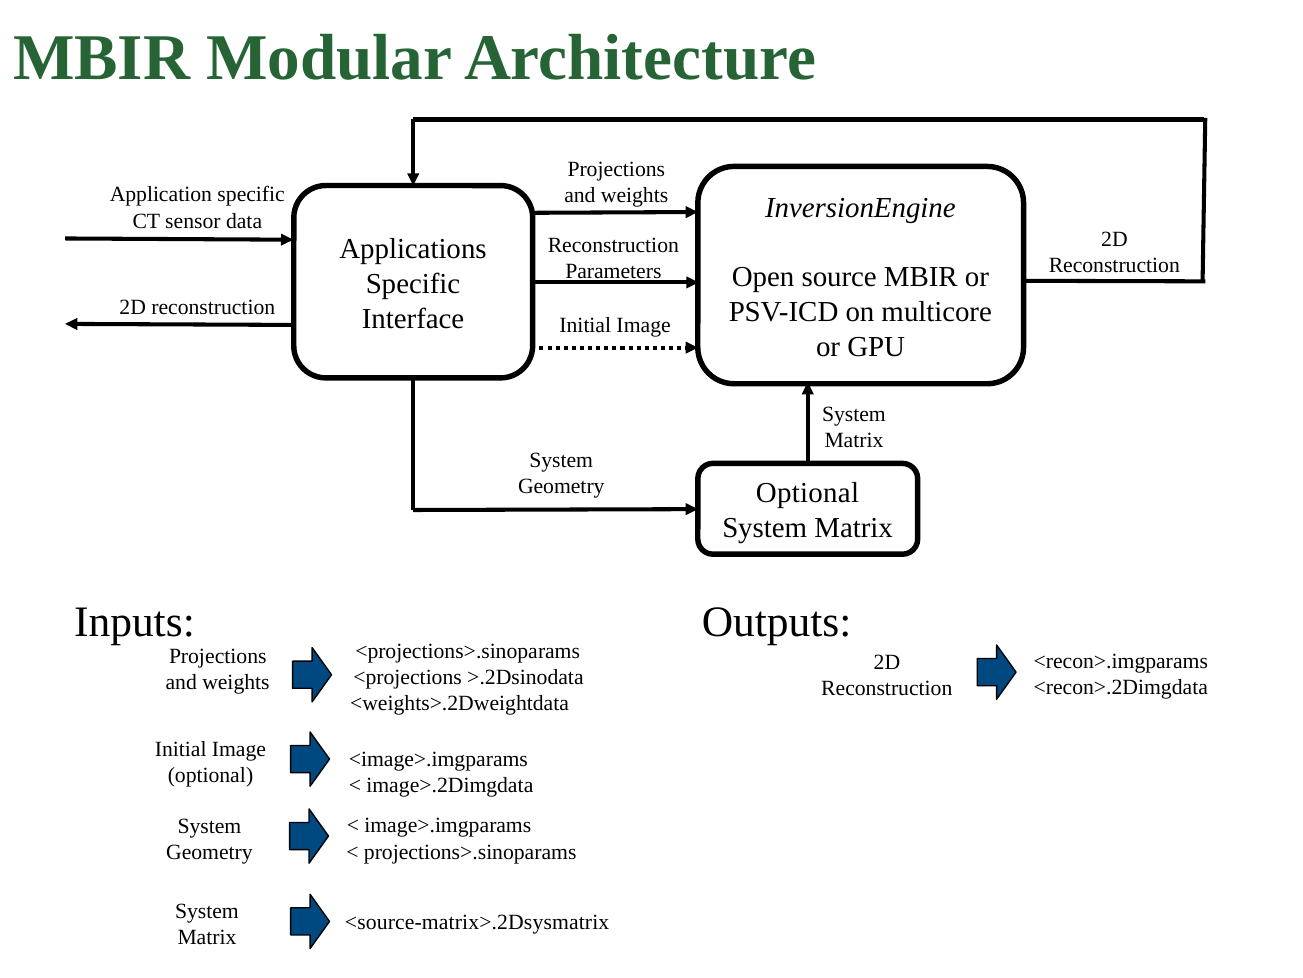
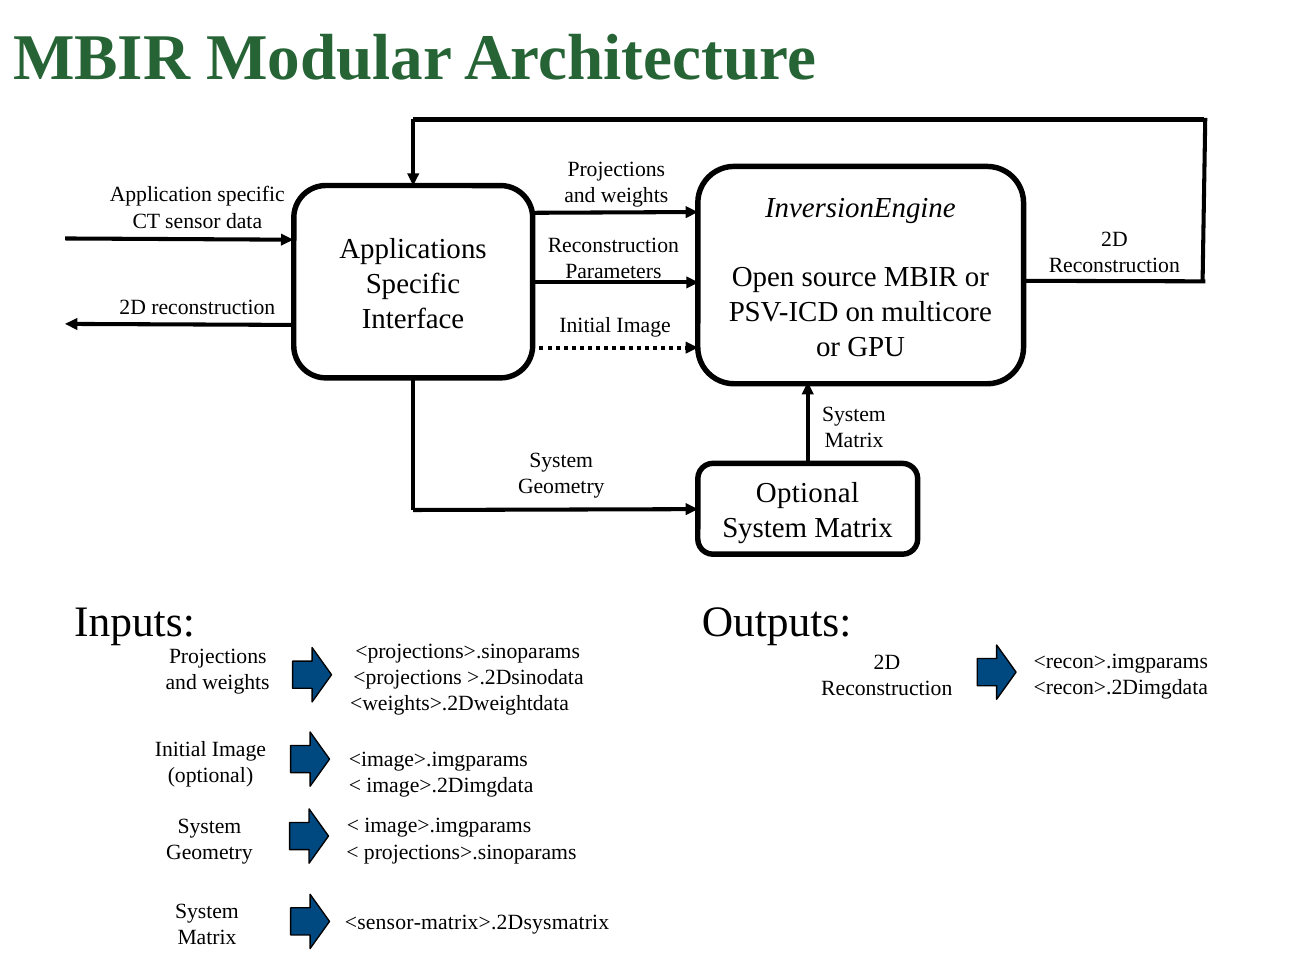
<source-matrix>.2Dsysmatrix: <source-matrix>.2Dsysmatrix -> <sensor-matrix>.2Dsysmatrix
